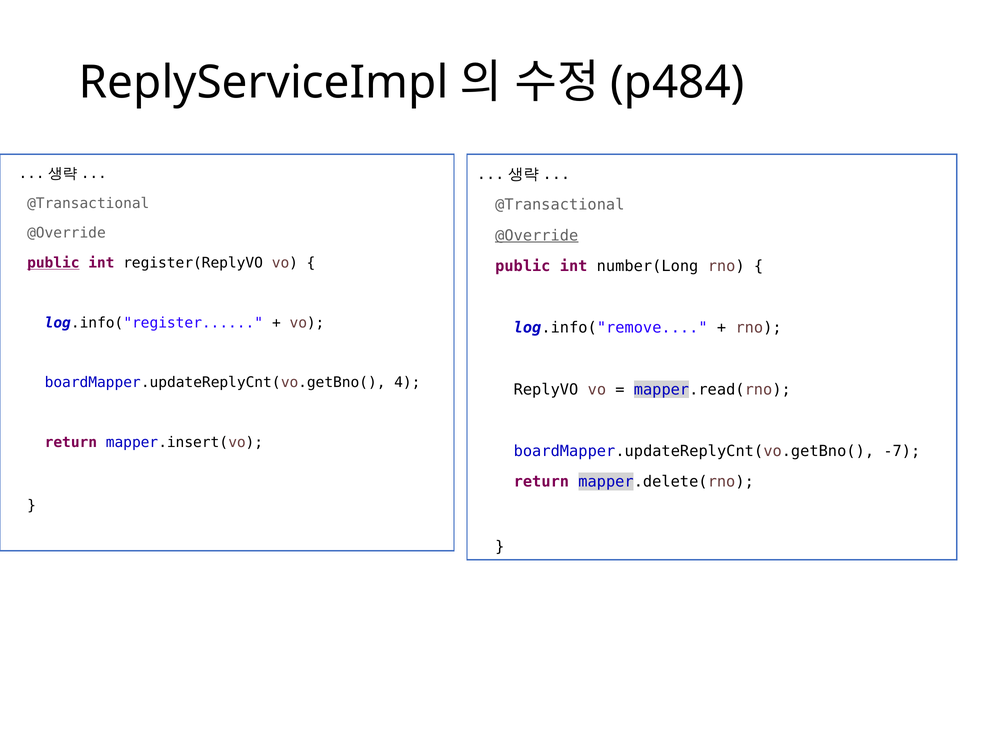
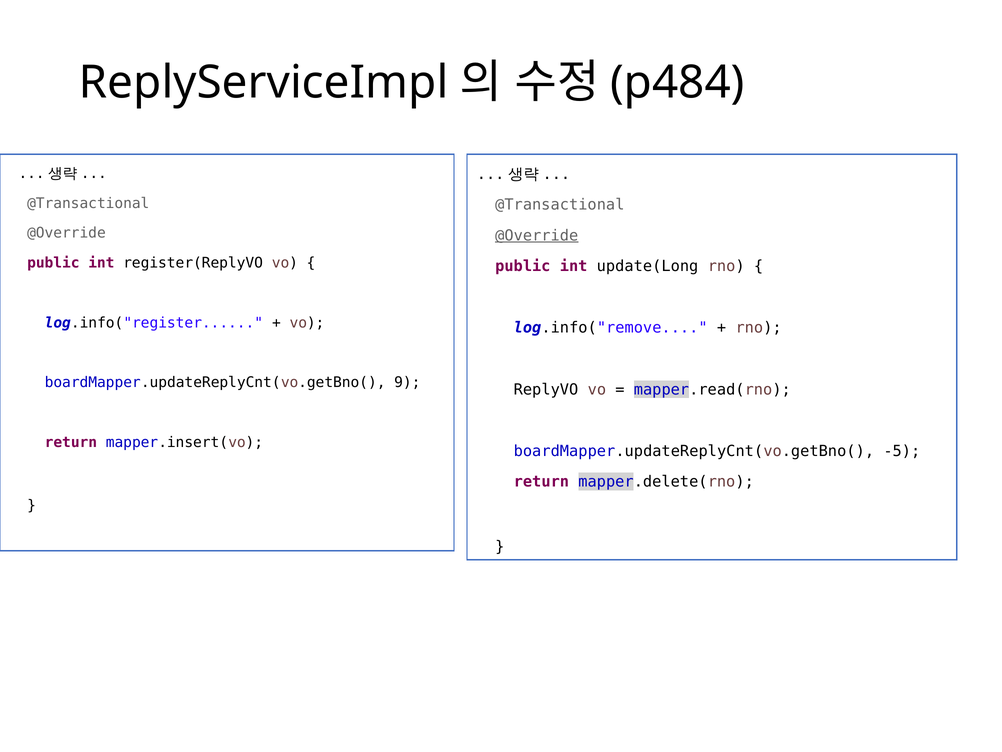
public at (53, 263) underline: present -> none
number(Long: number(Long -> update(Long
4: 4 -> 9
-7: -7 -> -5
